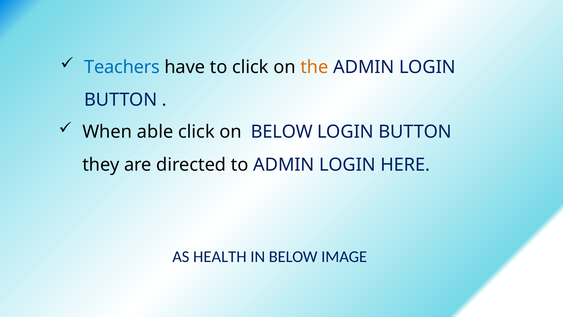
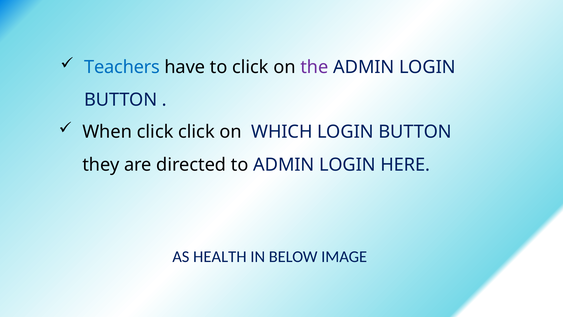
the colour: orange -> purple
When able: able -> click
on BELOW: BELOW -> WHICH
